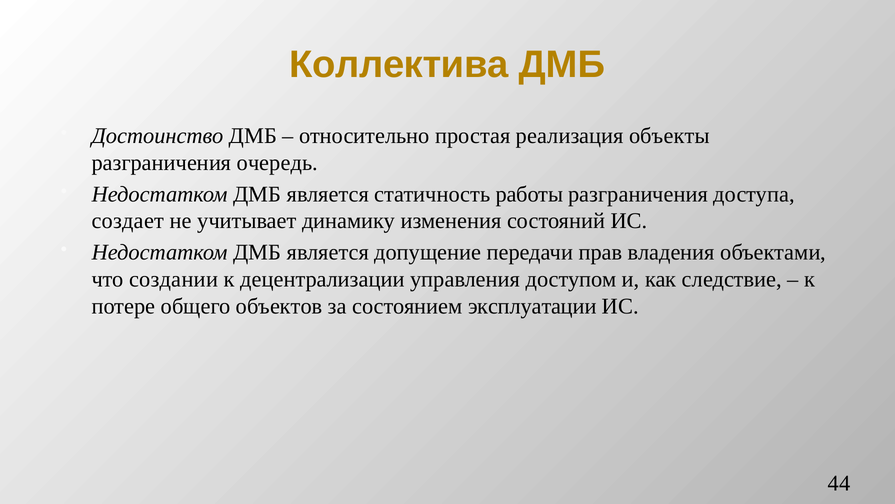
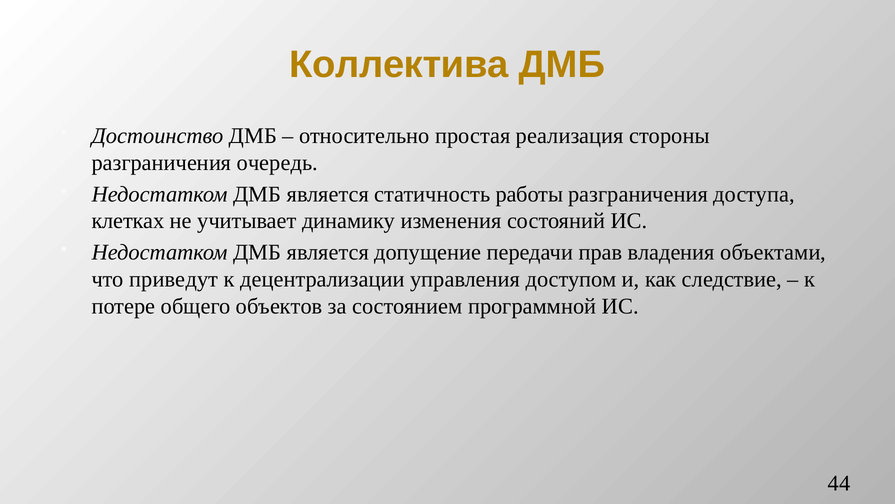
объекты: объекты -> стороны
создает: создает -> клетках
создании: создании -> приведут
эксплуатации: эксплуатации -> программной
